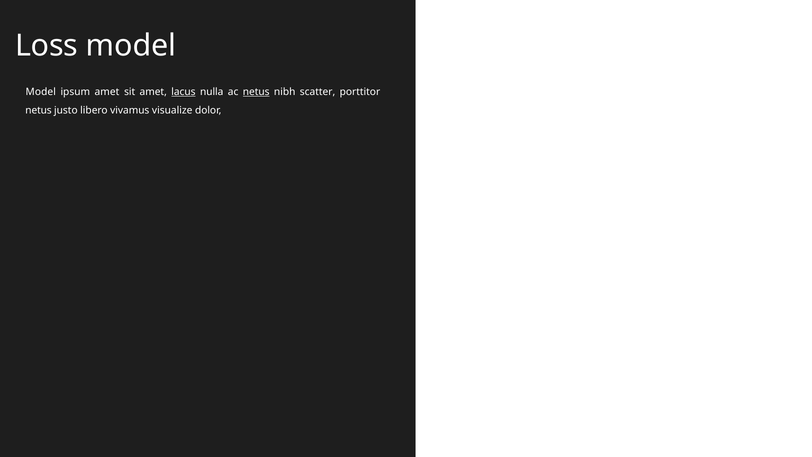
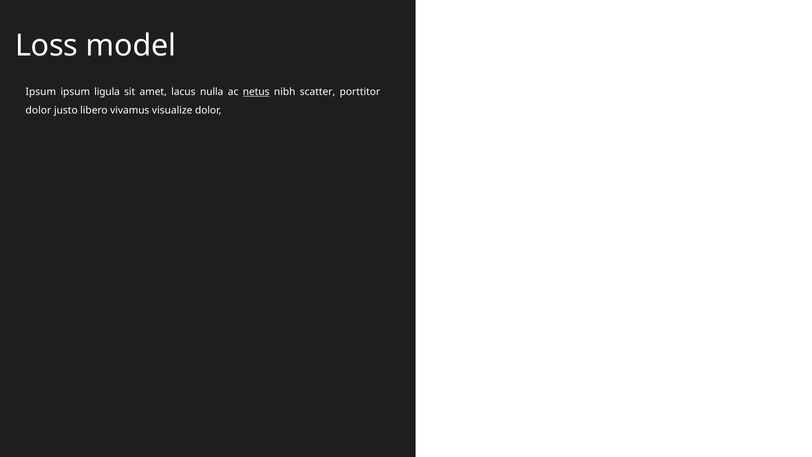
Model at (41, 92): Model -> Ipsum
ipsum amet: amet -> ligula
lacus underline: present -> none
netus at (39, 110): netus -> dolor
